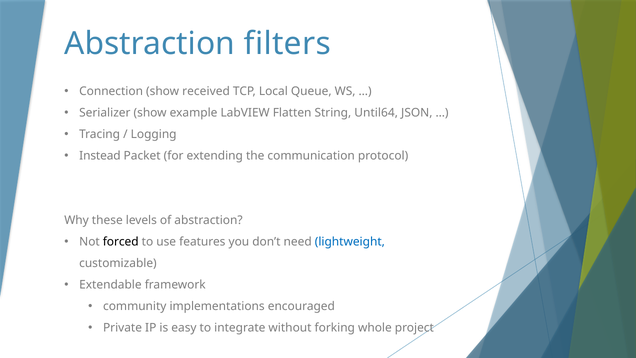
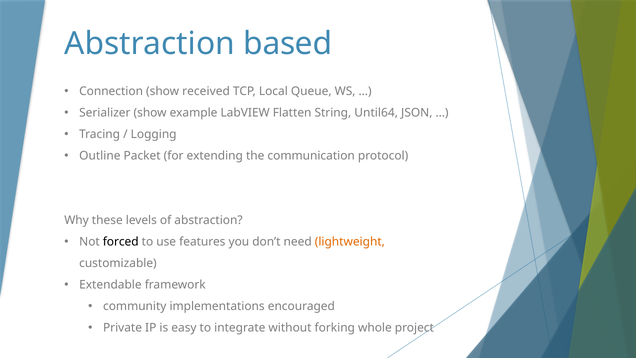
filters: filters -> based
Instead: Instead -> Outline
lightweight colour: blue -> orange
